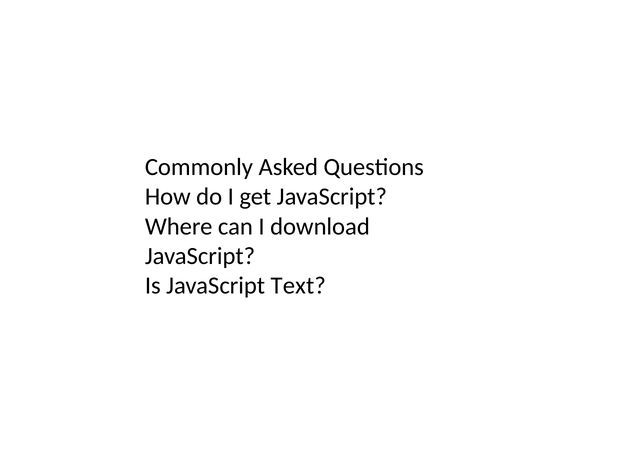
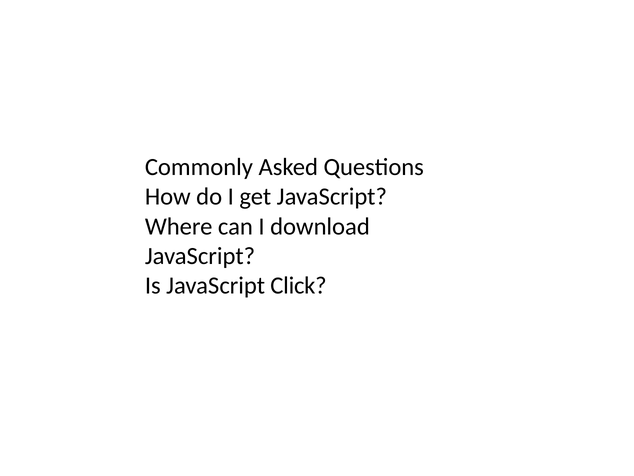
Text: Text -> Click
